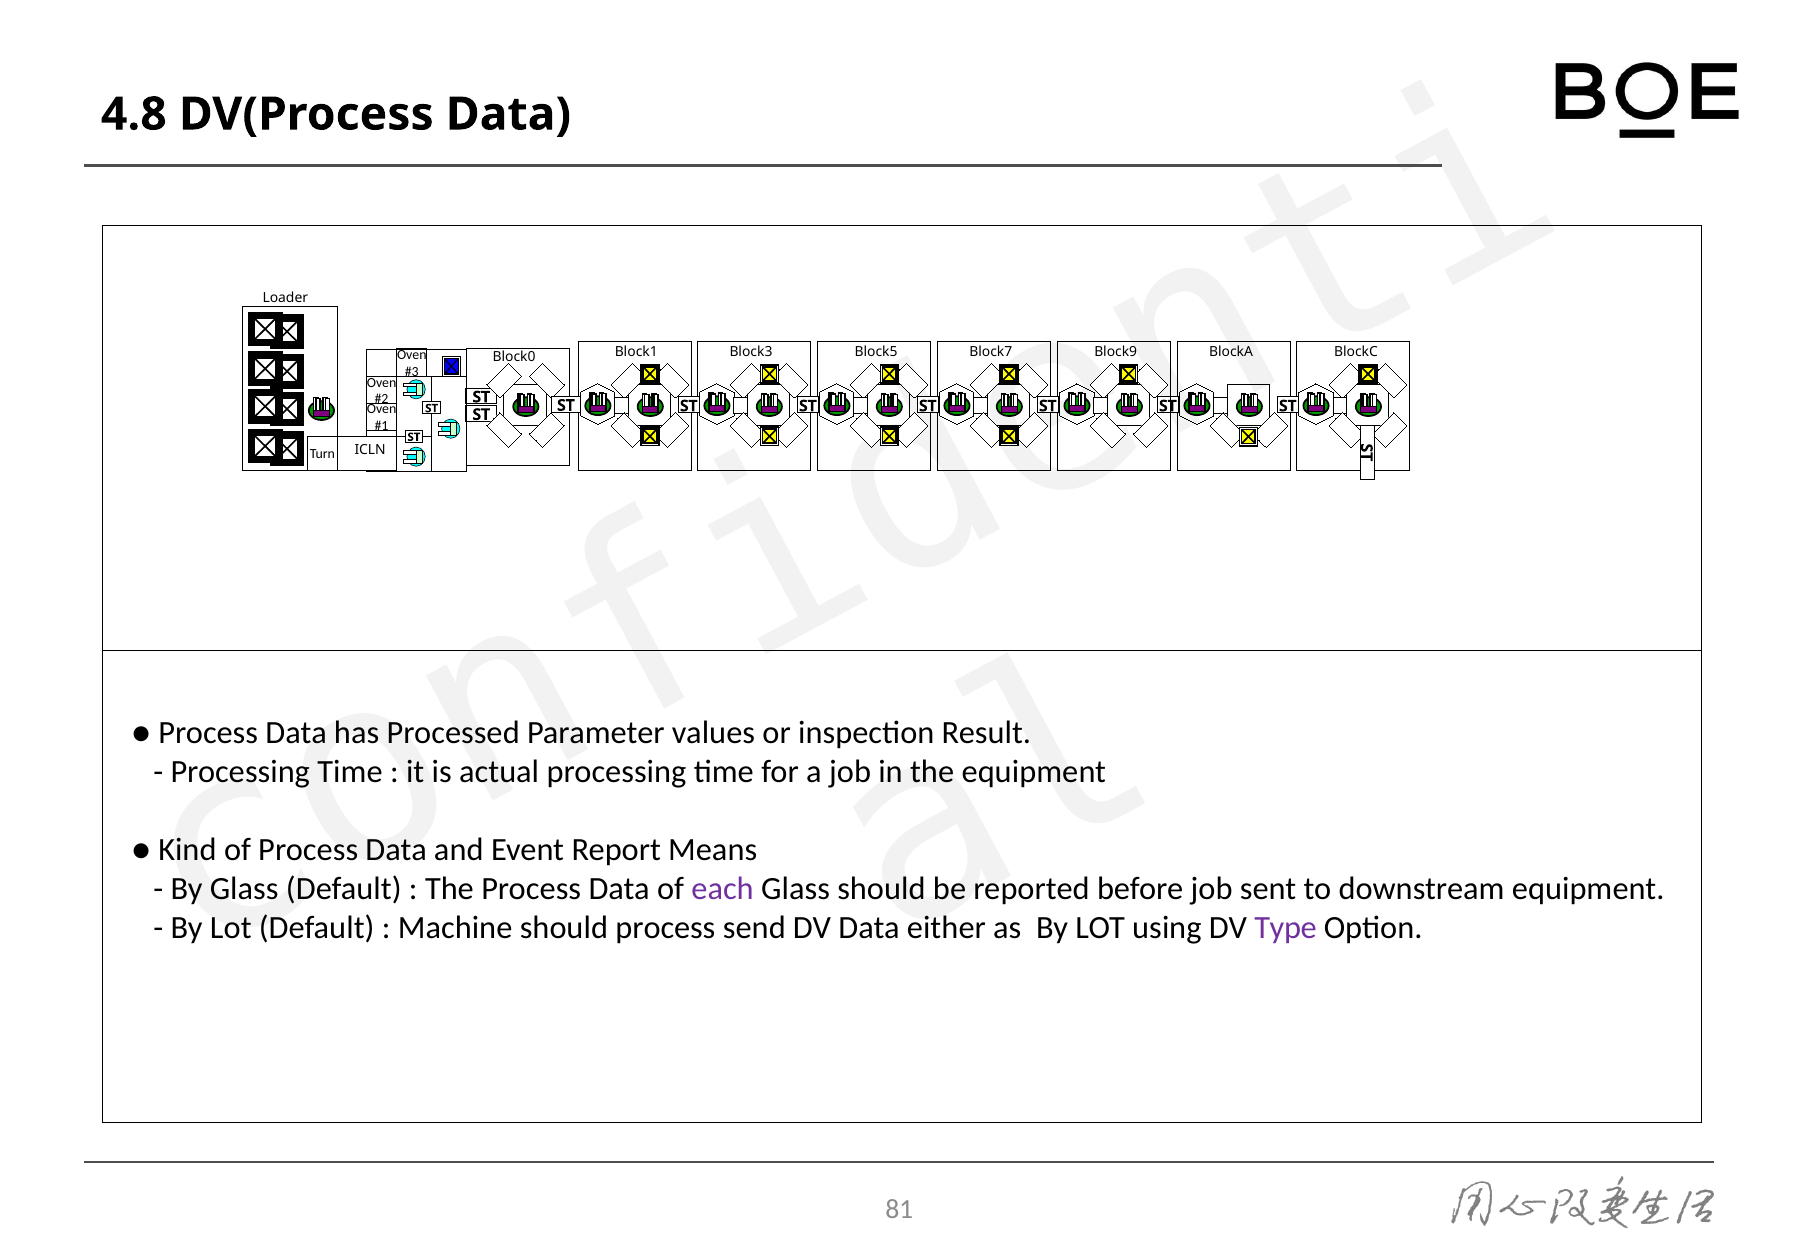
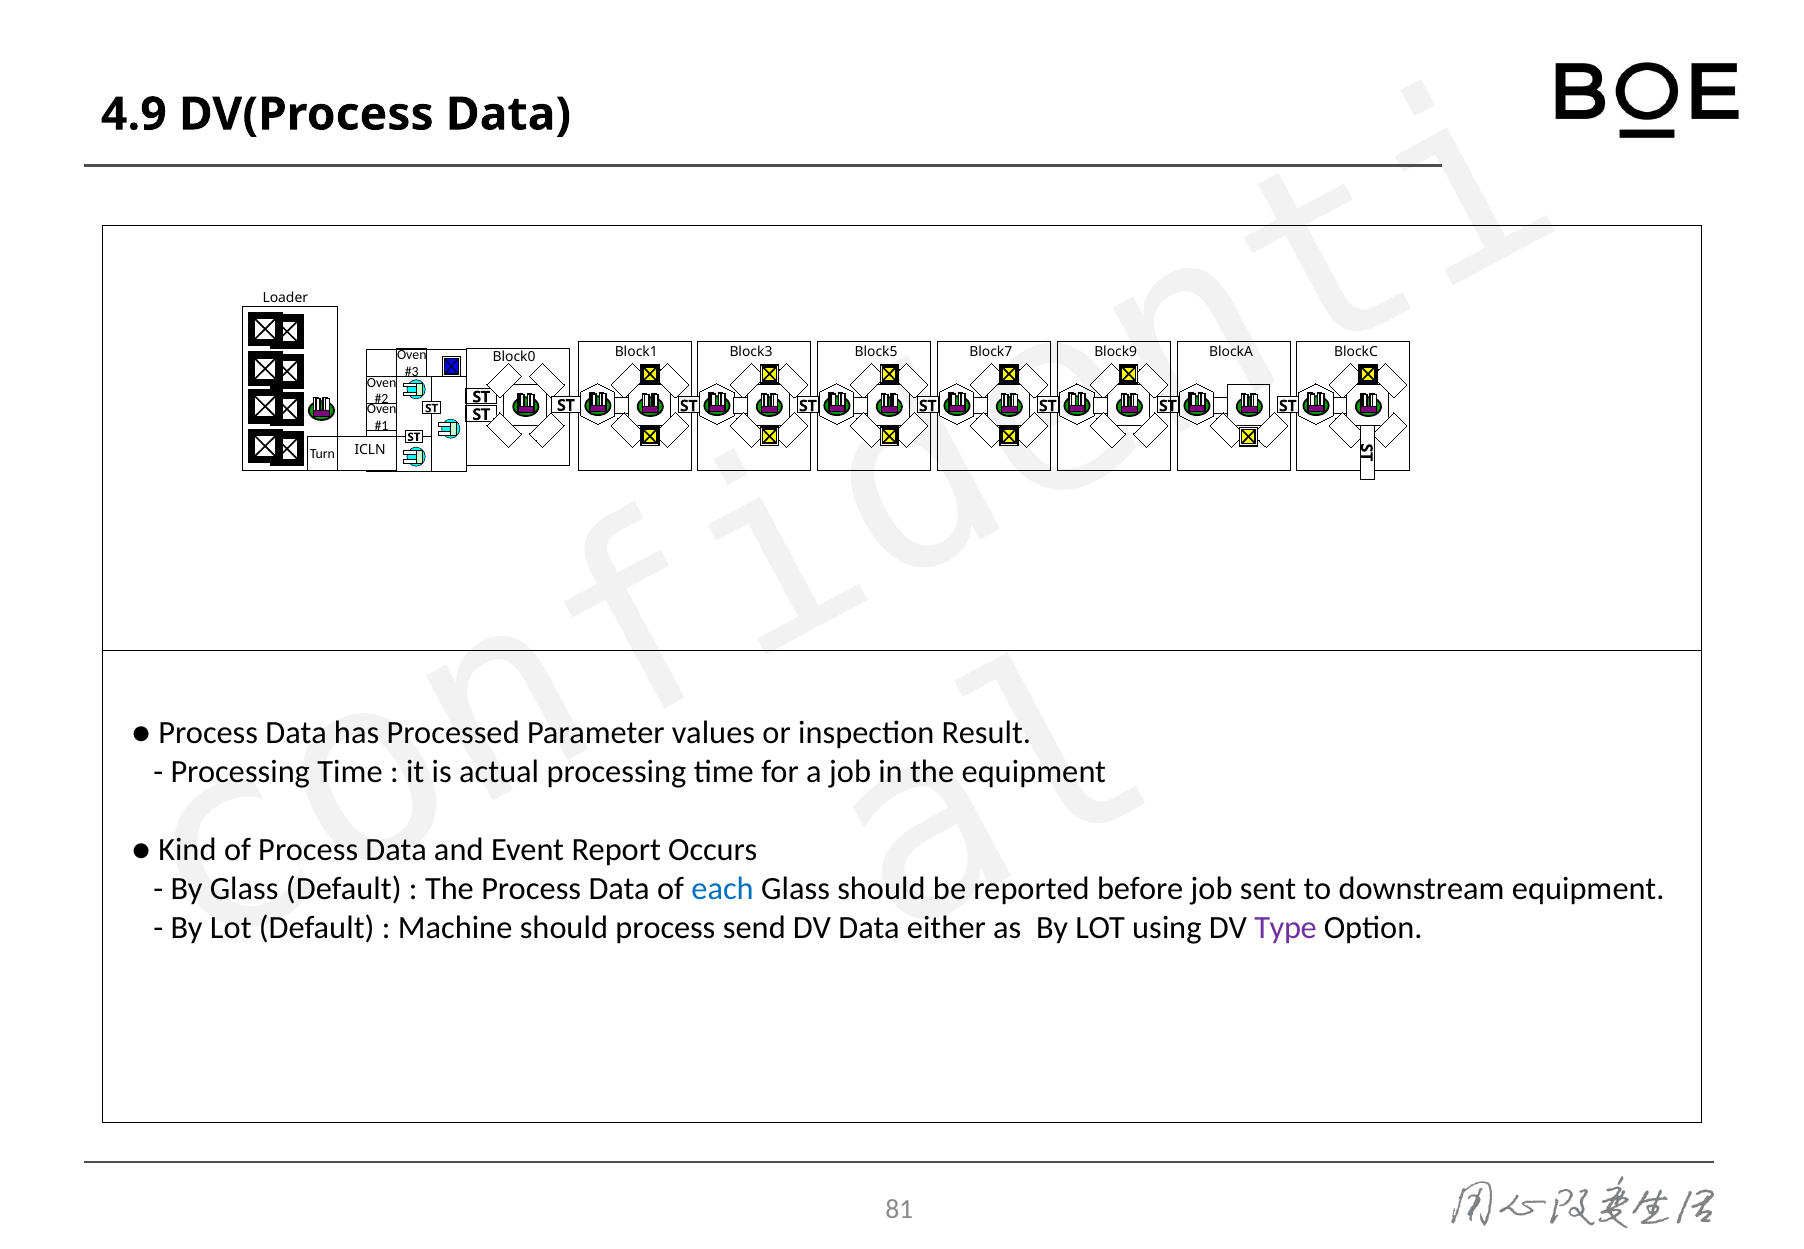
4.8: 4.8 -> 4.9
Means: Means -> Occurs
each colour: purple -> blue
